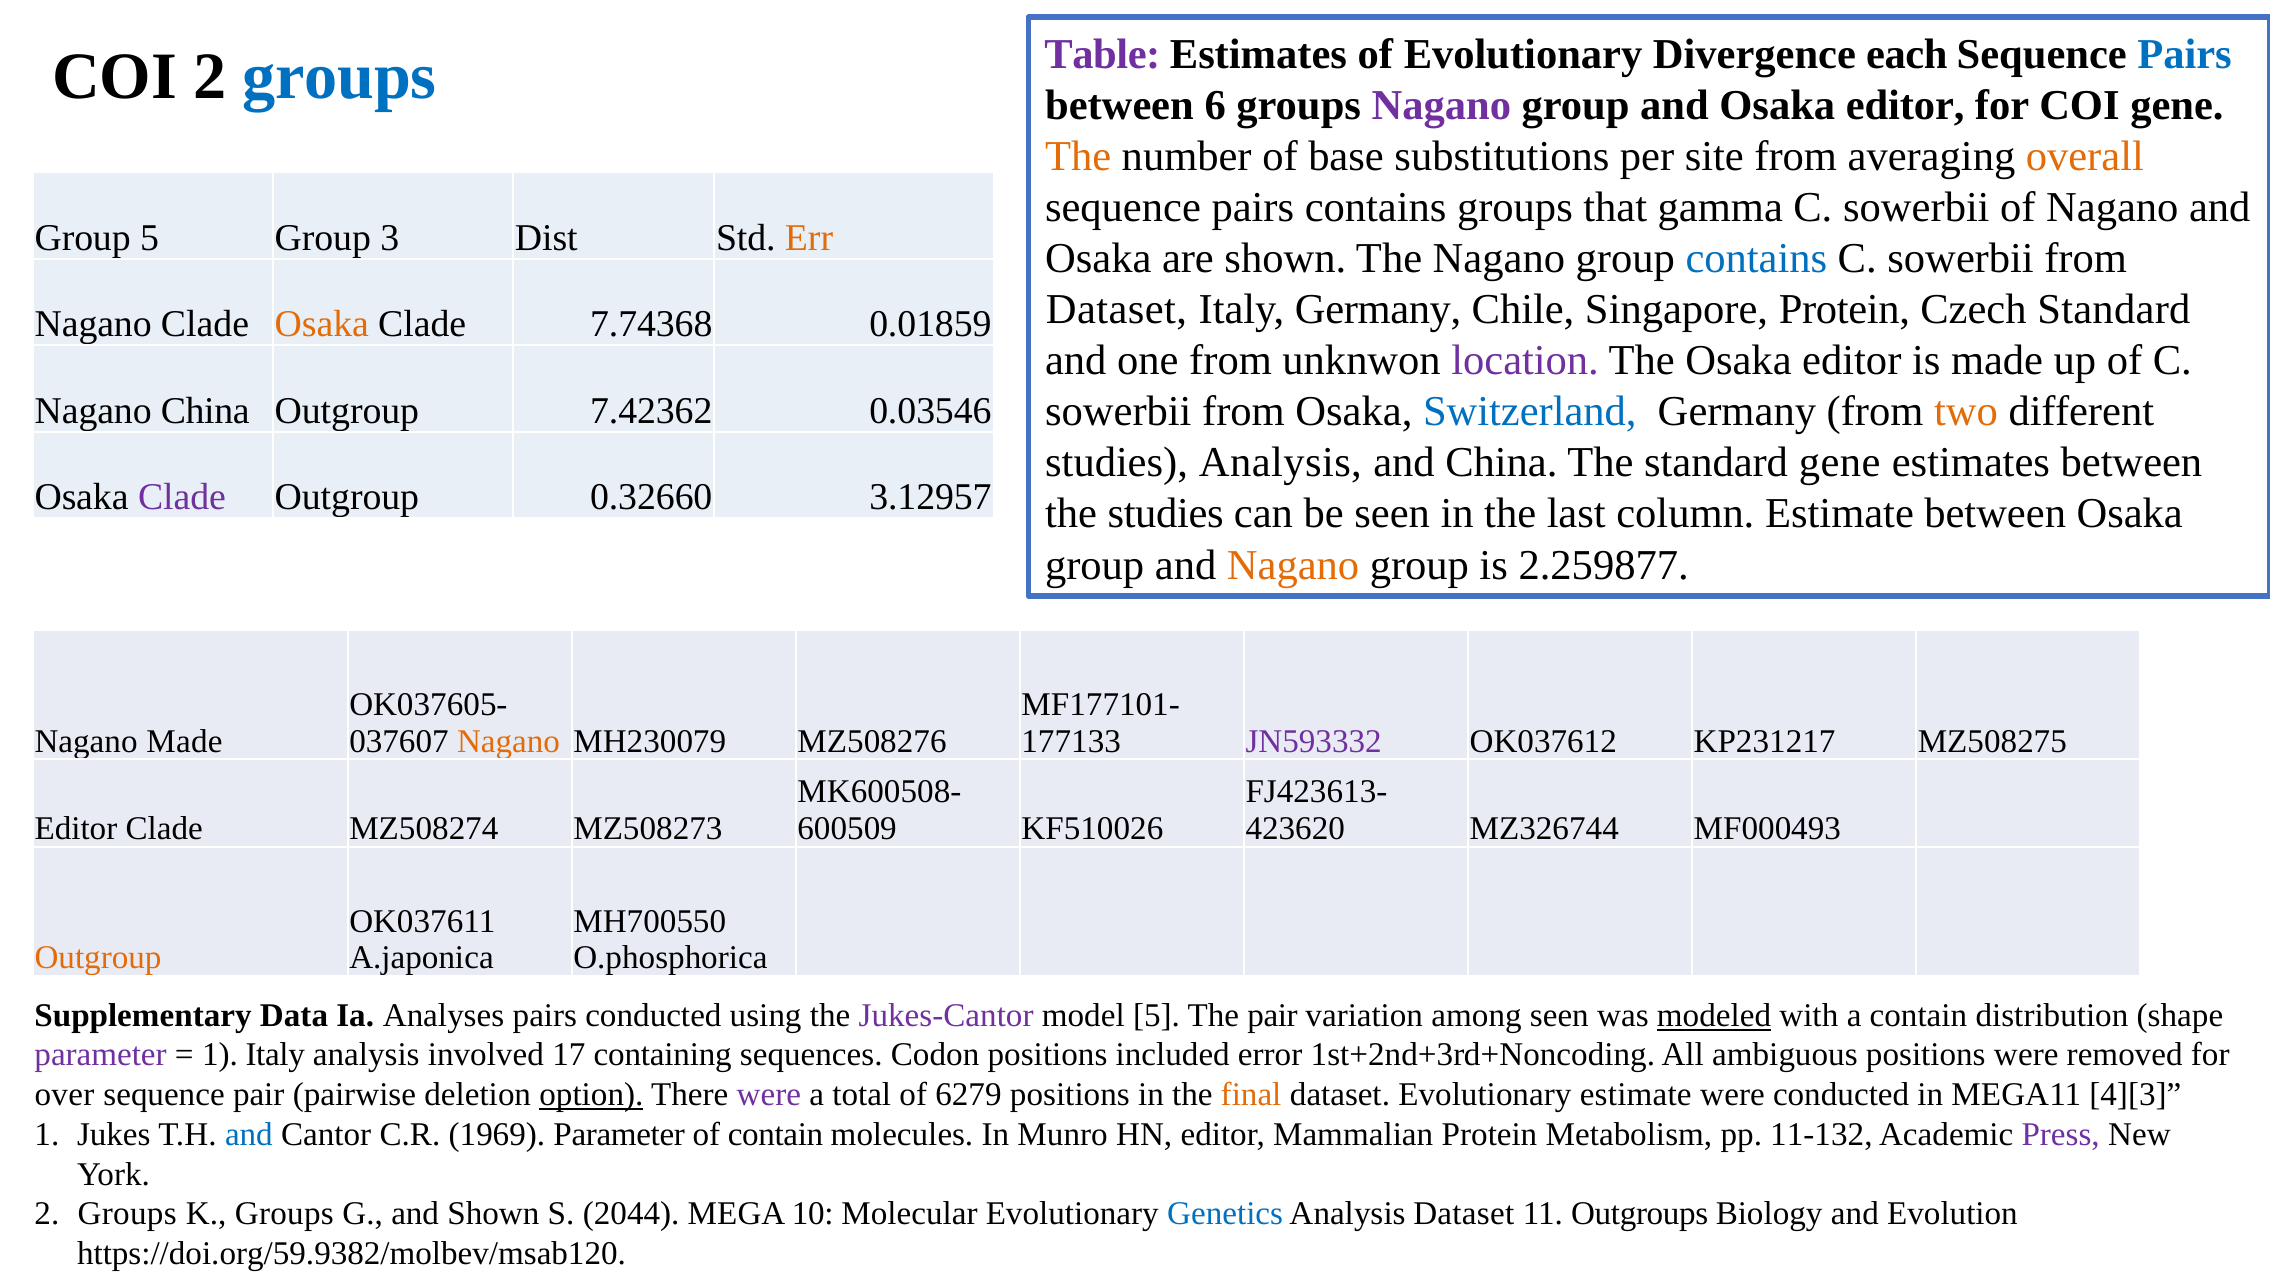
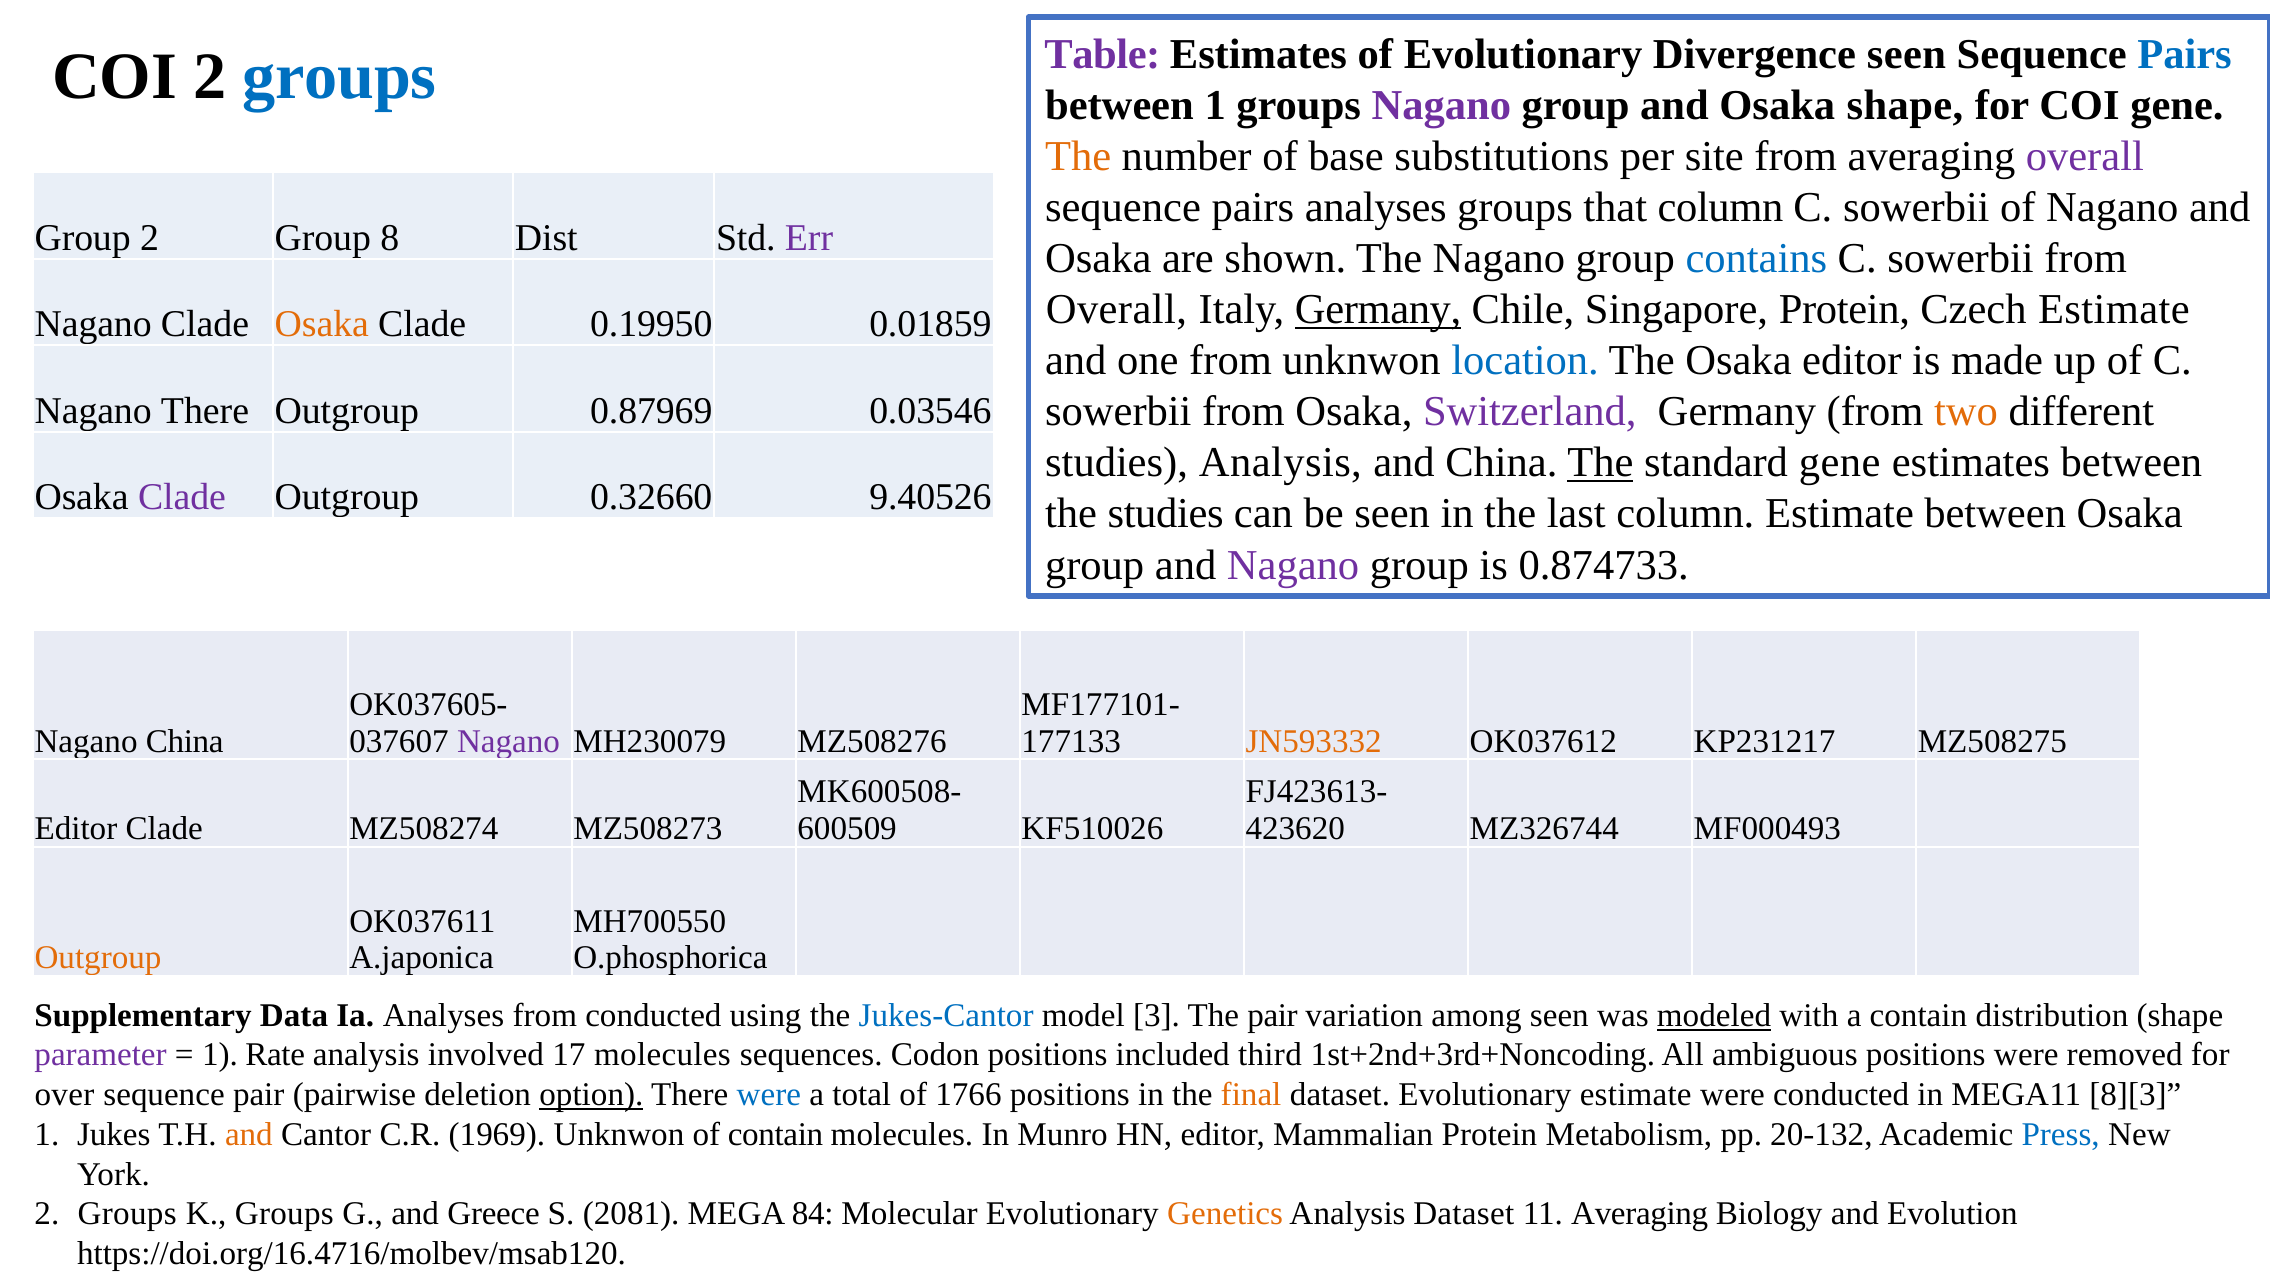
Divergence each: each -> seen
between 6: 6 -> 1
and Osaka editor: editor -> shape
overall at (2085, 156) colour: orange -> purple
pairs contains: contains -> analyses
that gamma: gamma -> column
Group 5: 5 -> 2
Group 3: 3 -> 8
Err colour: orange -> purple
Dataset at (1116, 310): Dataset -> Overall
Germany at (1378, 310) underline: none -> present
Czech Standard: Standard -> Estimate
7.74368: 7.74368 -> 0.19950
location colour: purple -> blue
Switzerland colour: blue -> purple
Nagano China: China -> There
7.42362: 7.42362 -> 0.87969
The at (1600, 463) underline: none -> present
3.12957: 3.12957 -> 9.40526
Nagano at (1293, 565) colour: orange -> purple
2.259877: 2.259877 -> 0.874733
Nagano Made: Made -> China
Nagano at (509, 741) colour: orange -> purple
JN593332 colour: purple -> orange
Analyses pairs: pairs -> from
Jukes-Cantor colour: purple -> blue
model 5: 5 -> 3
1 Italy: Italy -> Rate
17 containing: containing -> molecules
error: error -> third
were at (769, 1095) colour: purple -> blue
6279: 6279 -> 1766
4][3: 4][3 -> 8][3
and at (249, 1134) colour: blue -> orange
1969 Parameter: Parameter -> Unknwon
11-132: 11-132 -> 20-132
Press colour: purple -> blue
and Shown: Shown -> Greece
2044: 2044 -> 2081
10: 10 -> 84
Genetics at (1225, 1214) colour: blue -> orange
11 Outgroups: Outgroups -> Averaging
https://doi.org/59.9382/molbev/msab120: https://doi.org/59.9382/molbev/msab120 -> https://doi.org/16.4716/molbev/msab120
